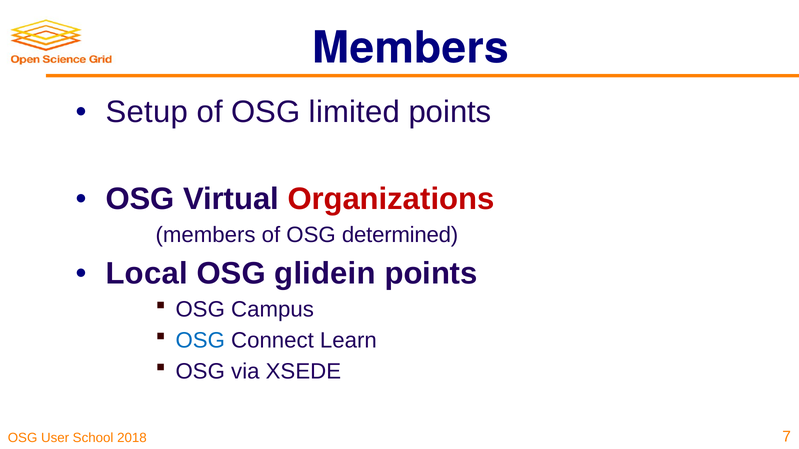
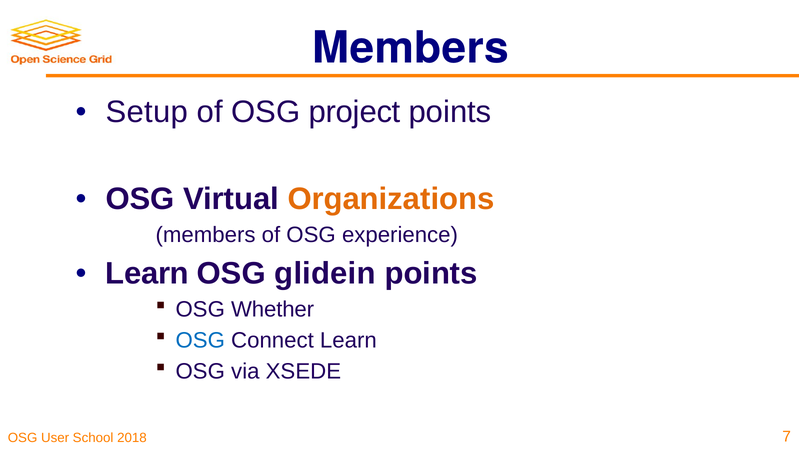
limited: limited -> project
Organizations colour: red -> orange
determined: determined -> experience
Local at (147, 274): Local -> Learn
Campus: Campus -> Whether
